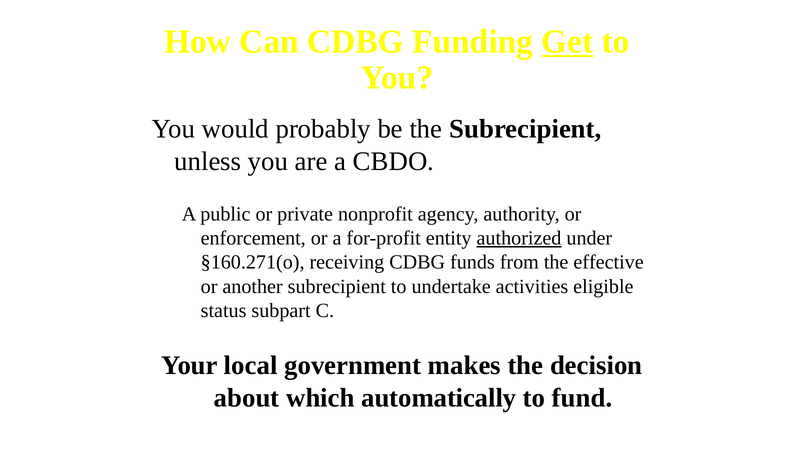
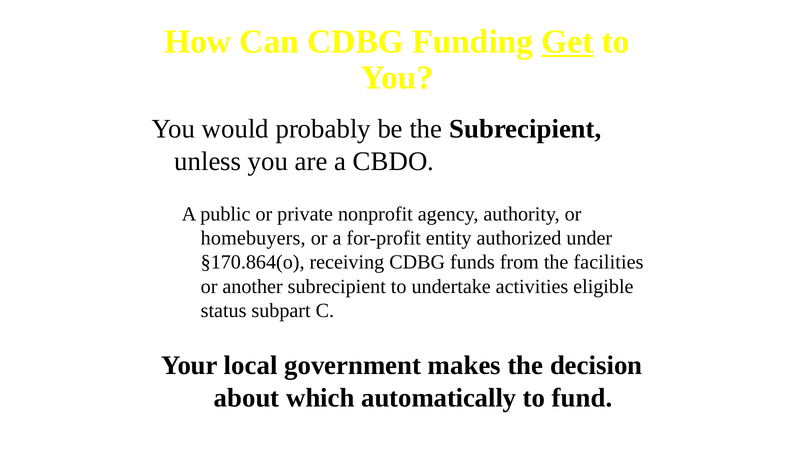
enforcement: enforcement -> homebuyers
authorized underline: present -> none
§160.271(o: §160.271(o -> §170.864(o
effective: effective -> facilities
